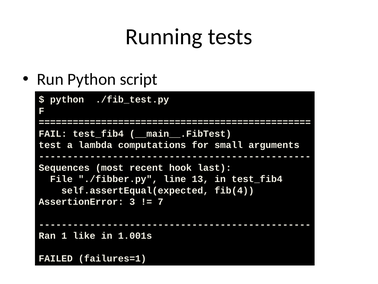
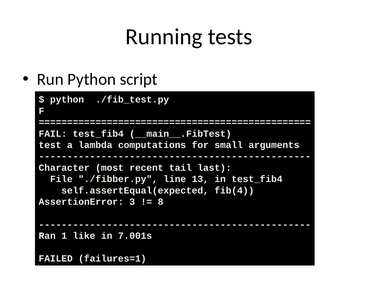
Sequences: Sequences -> Character
hook: hook -> tail
7: 7 -> 8
1.001s: 1.001s -> 7.001s
